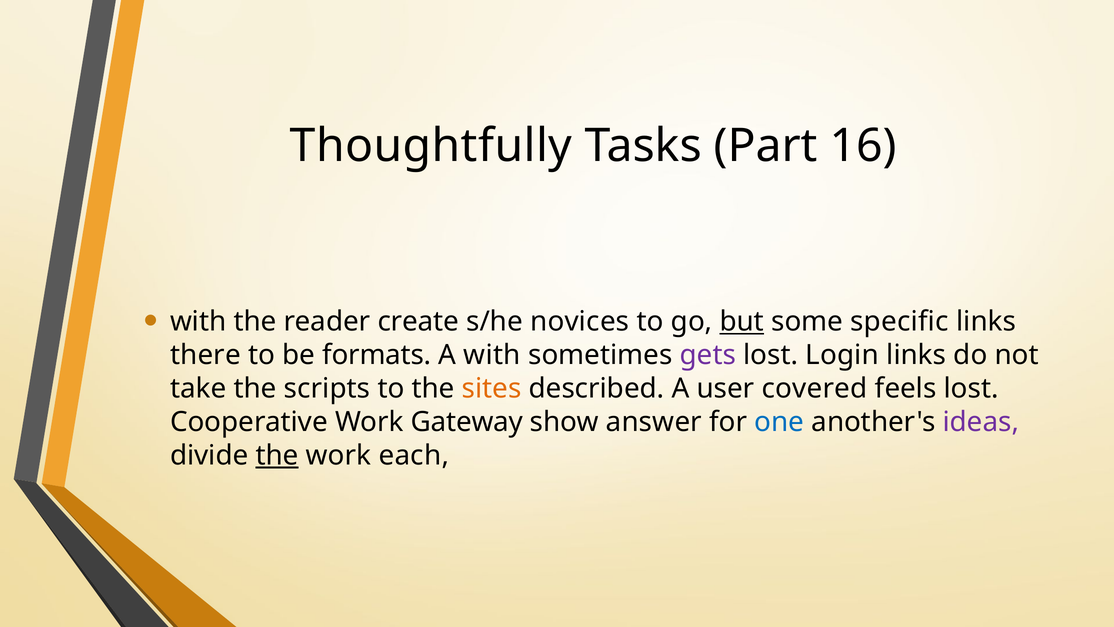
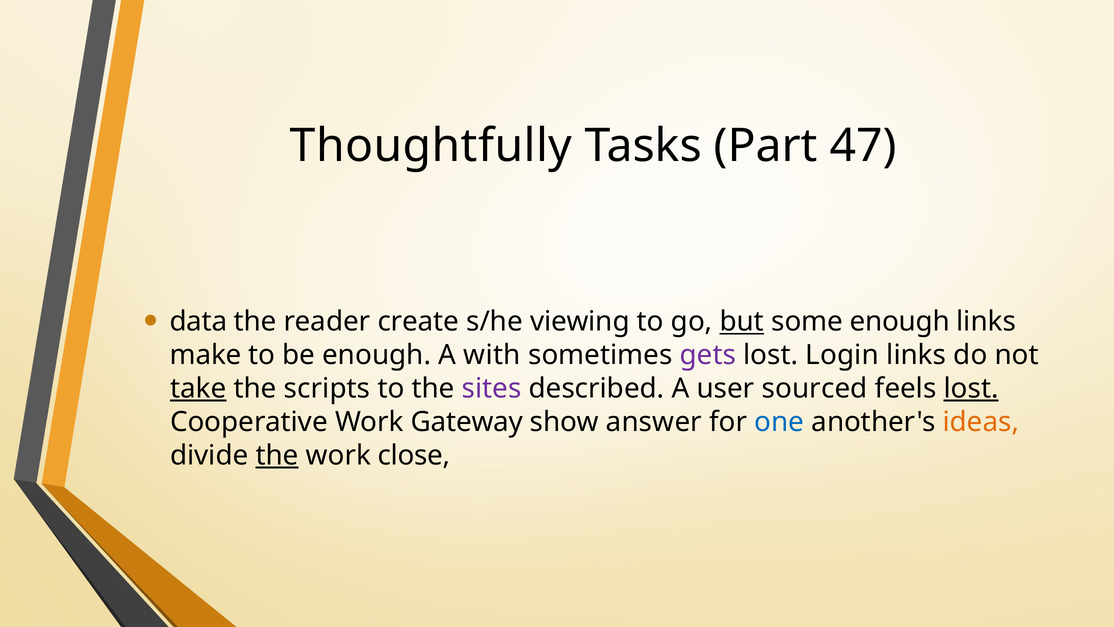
16: 16 -> 47
with at (198, 321): with -> data
novices: novices -> viewing
some specific: specific -> enough
there: there -> make
be formats: formats -> enough
take underline: none -> present
sites colour: orange -> purple
covered: covered -> sourced
lost at (971, 388) underline: none -> present
ideas colour: purple -> orange
each: each -> close
